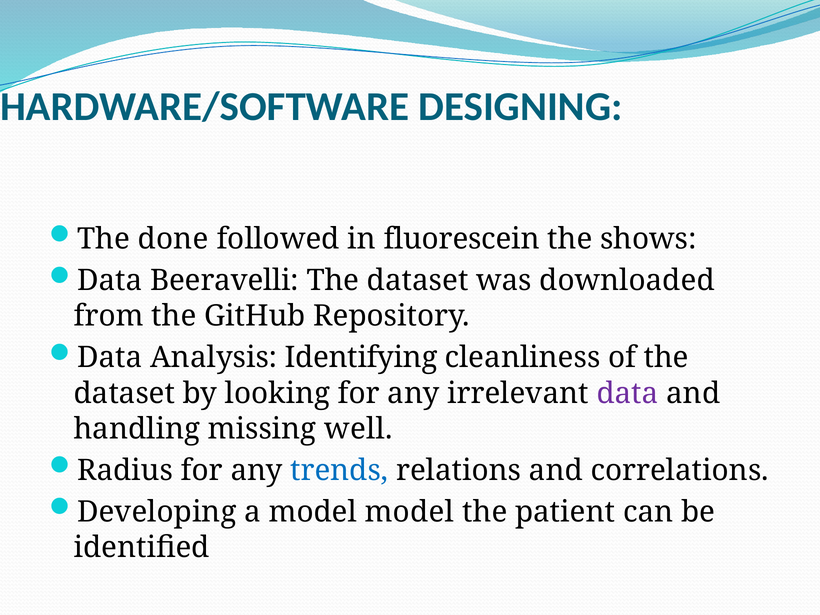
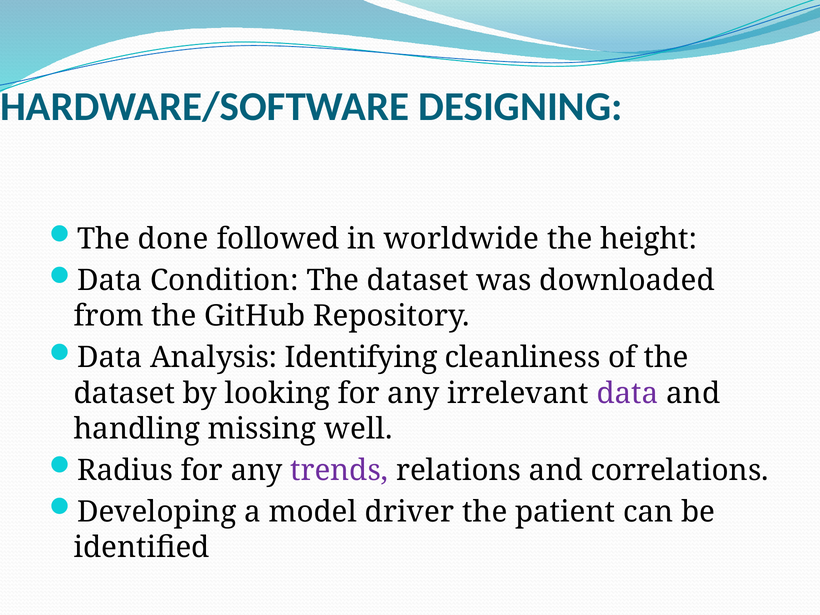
fluorescein: fluorescein -> worldwide
shows: shows -> height
Beeravelli: Beeravelli -> Condition
trends colour: blue -> purple
model model: model -> driver
